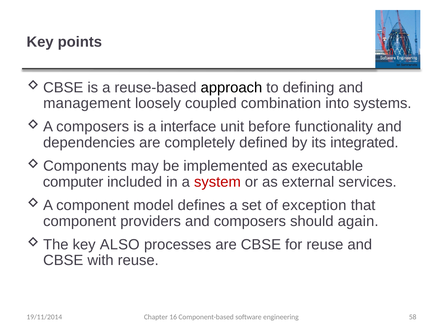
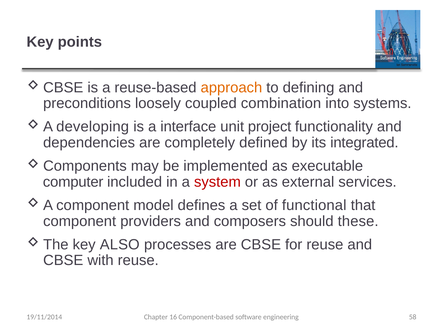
approach colour: black -> orange
management: management -> preconditions
composers at (93, 127): composers -> developing
before: before -> project
exception: exception -> functional
again: again -> these
